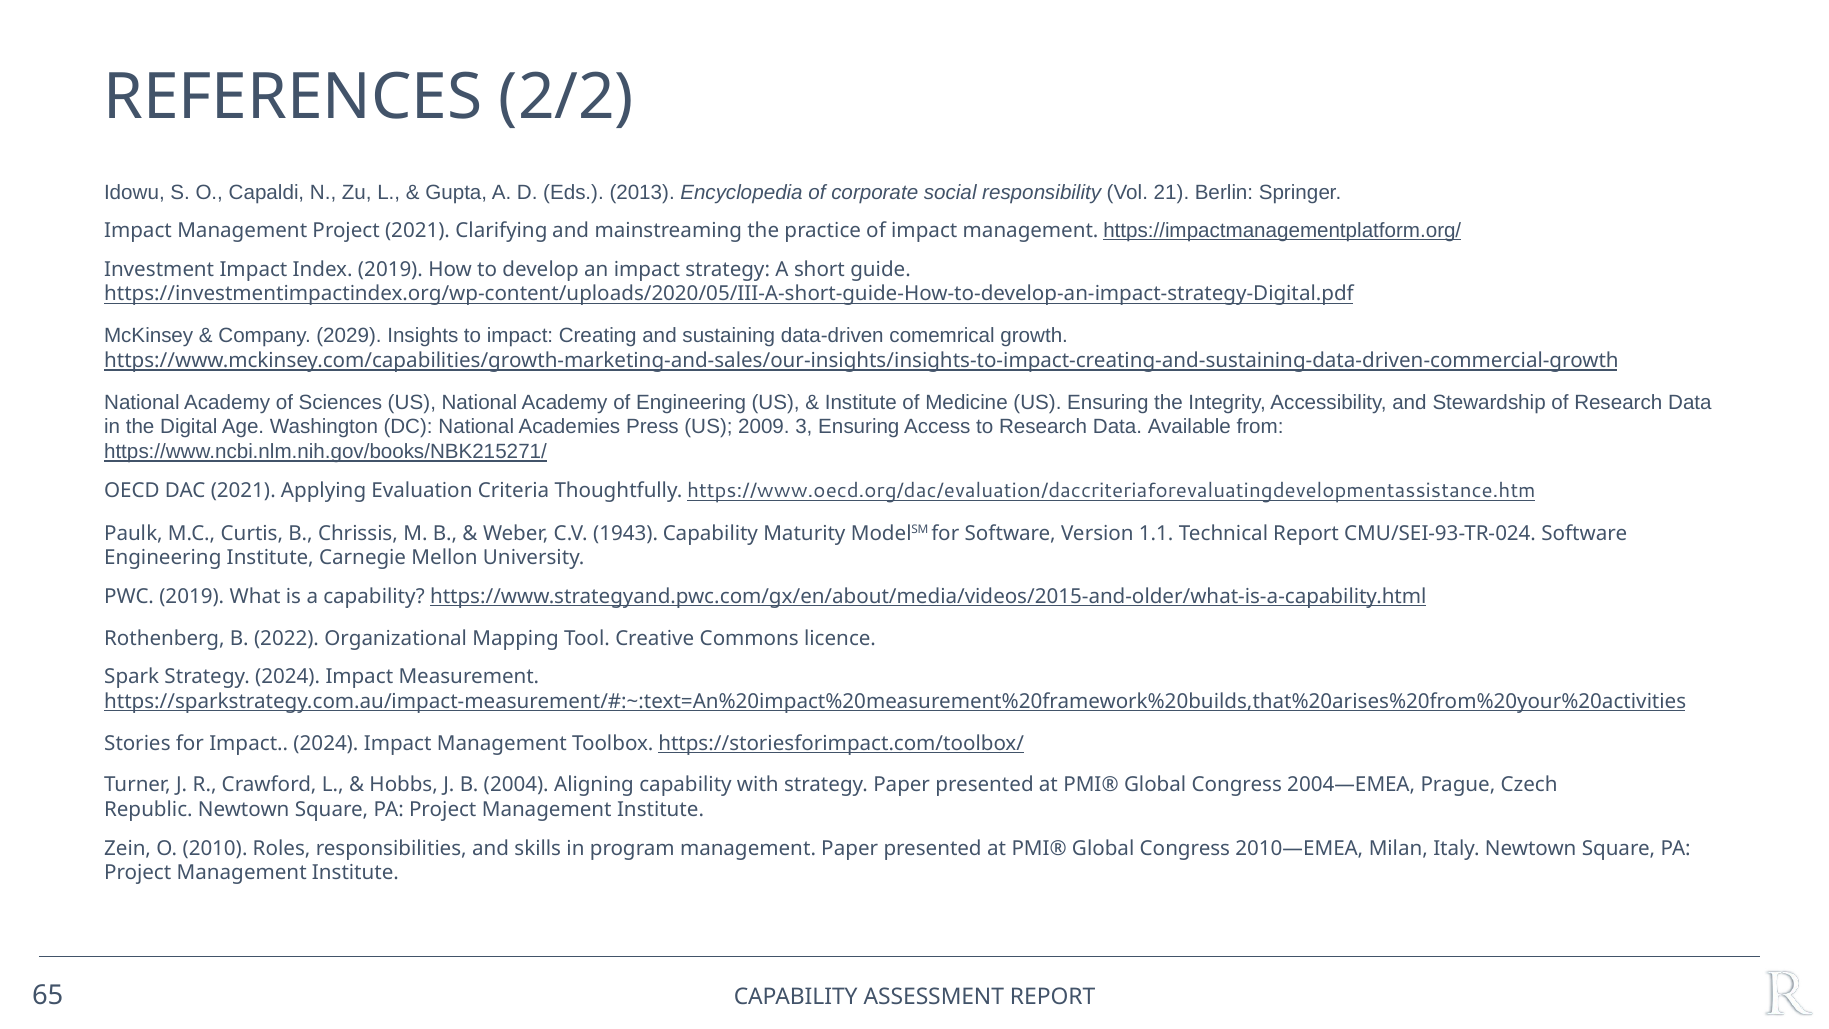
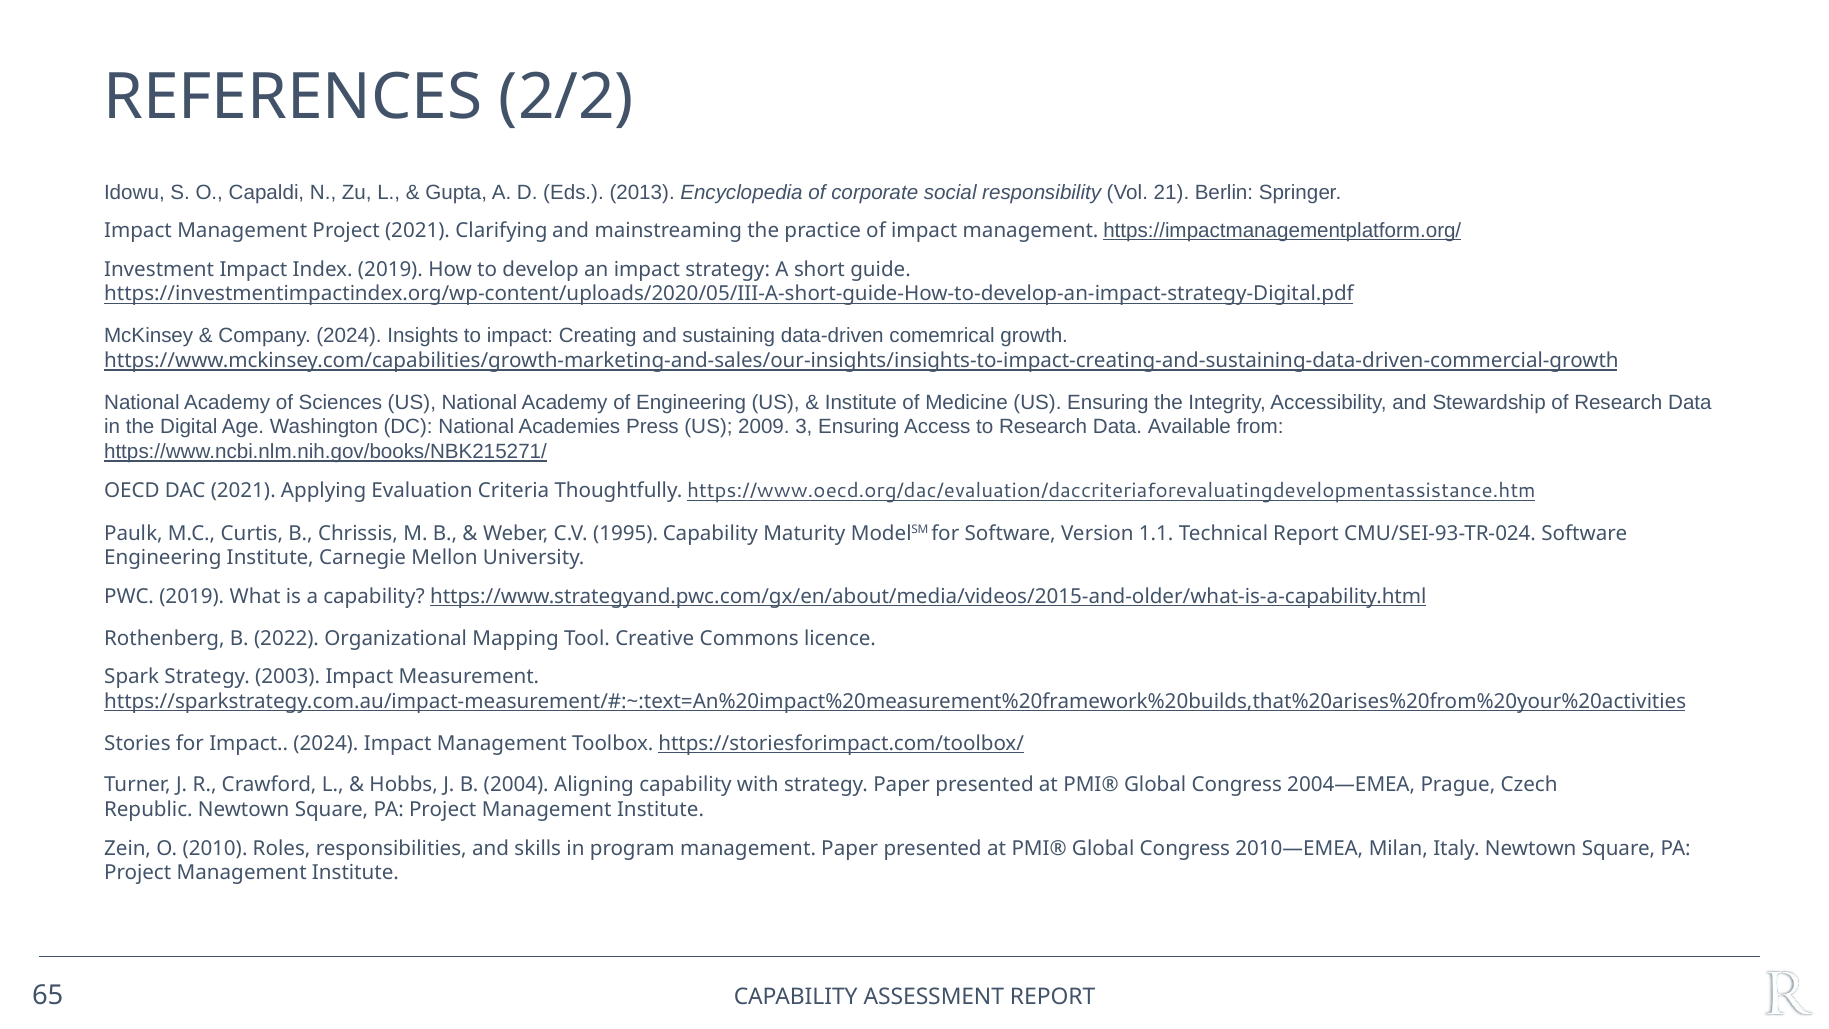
Company 2029: 2029 -> 2024
1943: 1943 -> 1995
Strategy 2024: 2024 -> 2003
